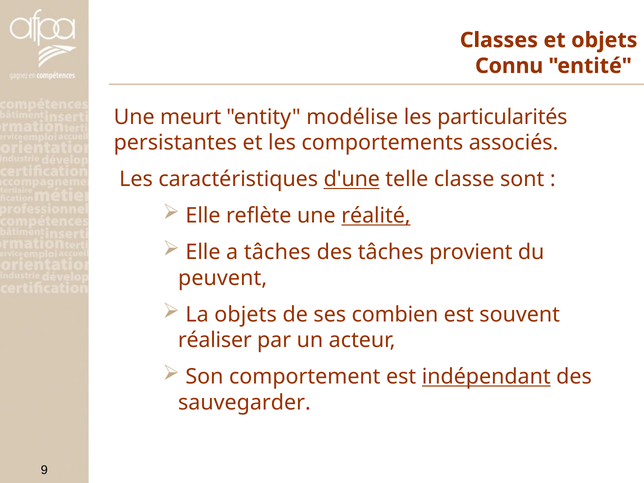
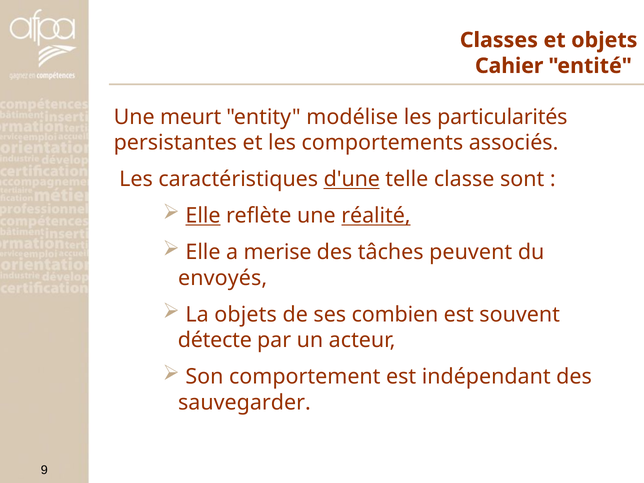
Connu: Connu -> Cahier
Elle at (203, 216) underline: none -> present
a tâches: tâches -> merise
provient: provient -> peuvent
peuvent: peuvent -> envoyés
réaliser: réaliser -> détecte
indépendant underline: present -> none
